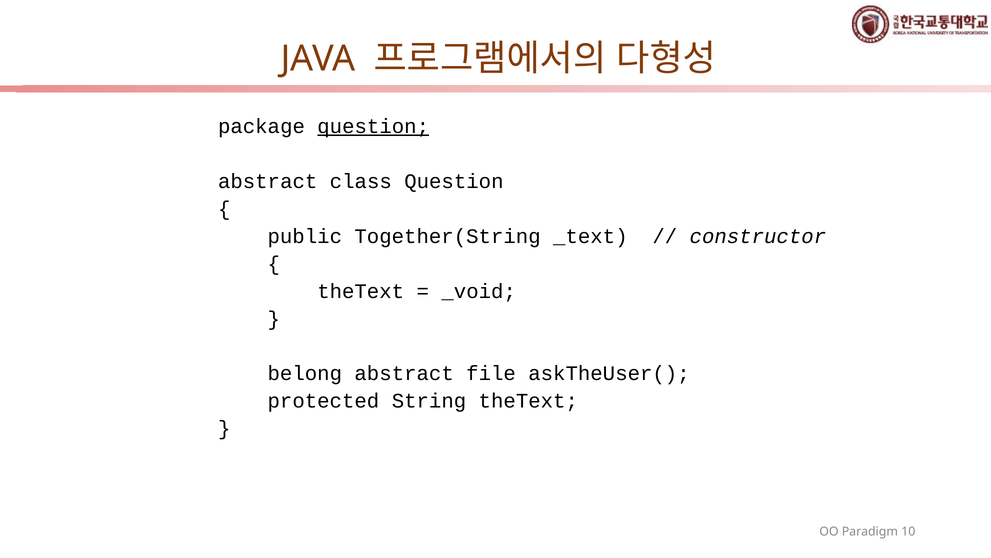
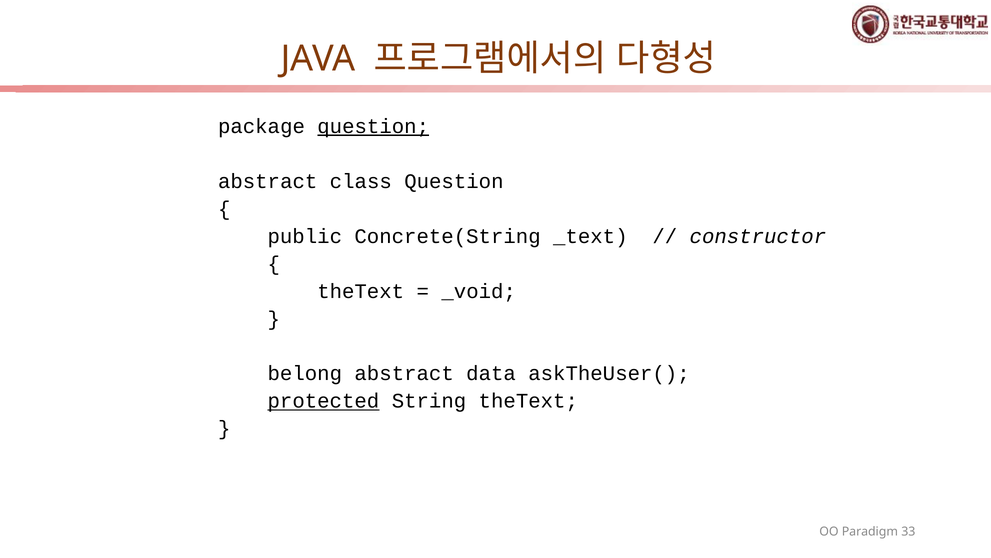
Together(String: Together(String -> Concrete(String
file: file -> data
protected underline: none -> present
10: 10 -> 33
